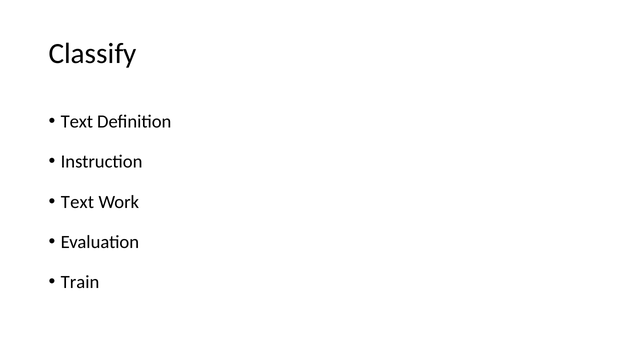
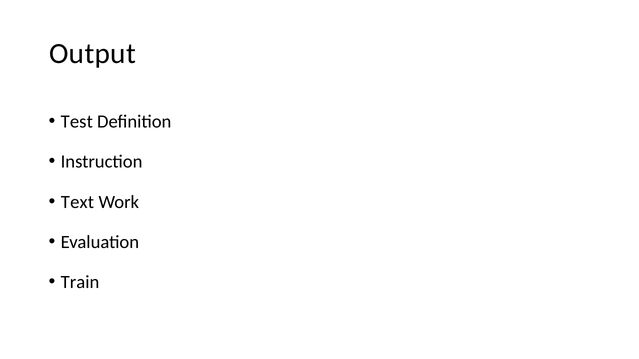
Classify: Classify -> Output
Text at (77, 122): Text -> Test
